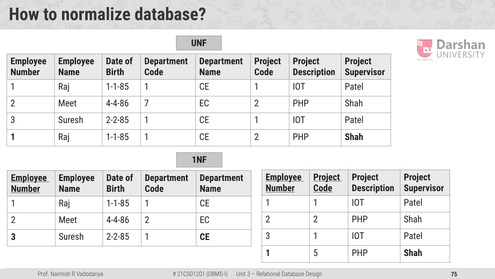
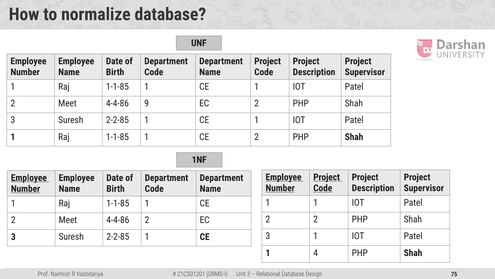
7: 7 -> 9
5: 5 -> 4
